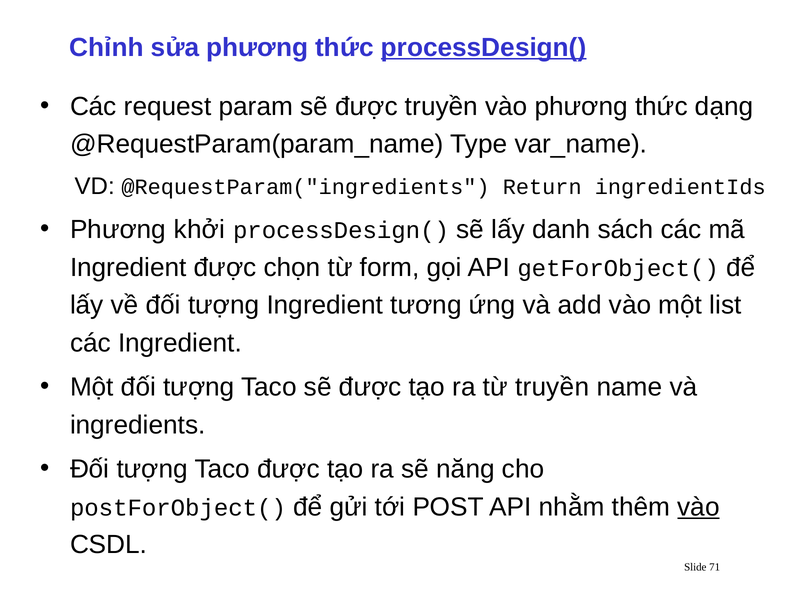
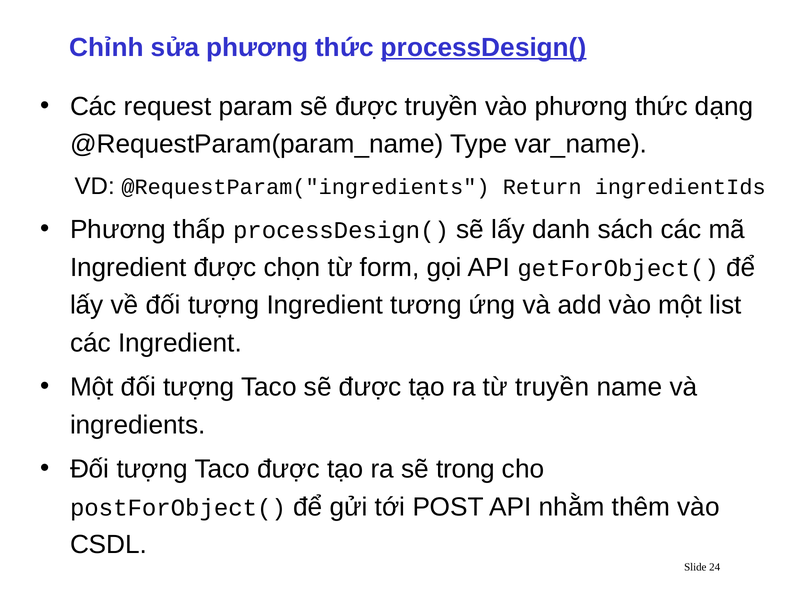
khởi: khởi -> thấp
năng: năng -> trong
vào at (698, 507) underline: present -> none
71: 71 -> 24
